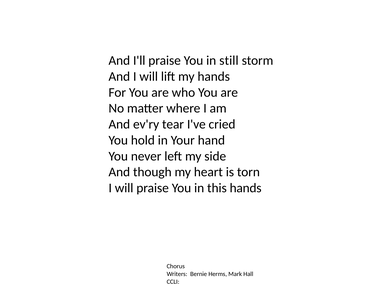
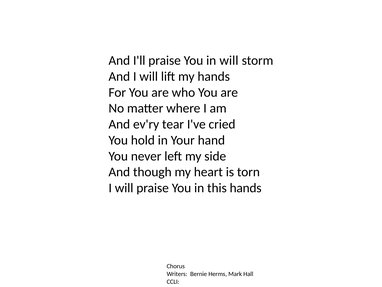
in still: still -> will
